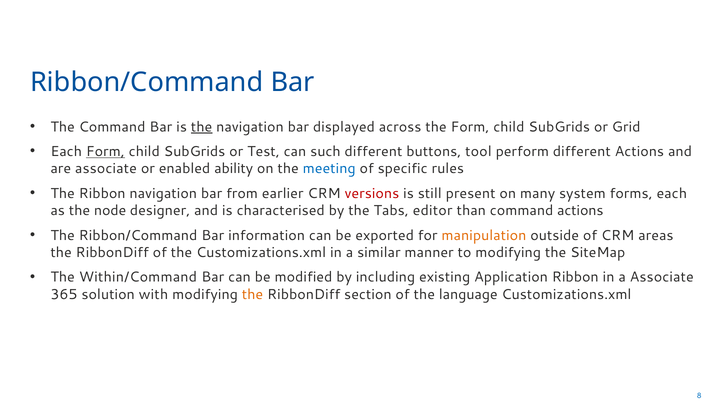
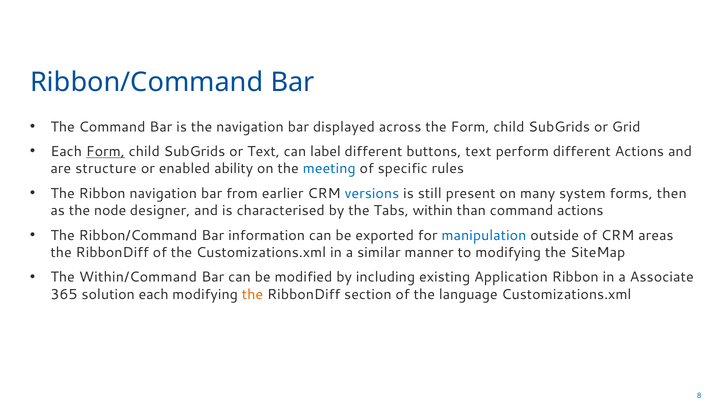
the at (202, 127) underline: present -> none
or Test: Test -> Text
such: such -> label
buttons tool: tool -> text
are associate: associate -> structure
versions colour: red -> blue
forms each: each -> then
editor: editor -> within
manipulation colour: orange -> blue
solution with: with -> each
